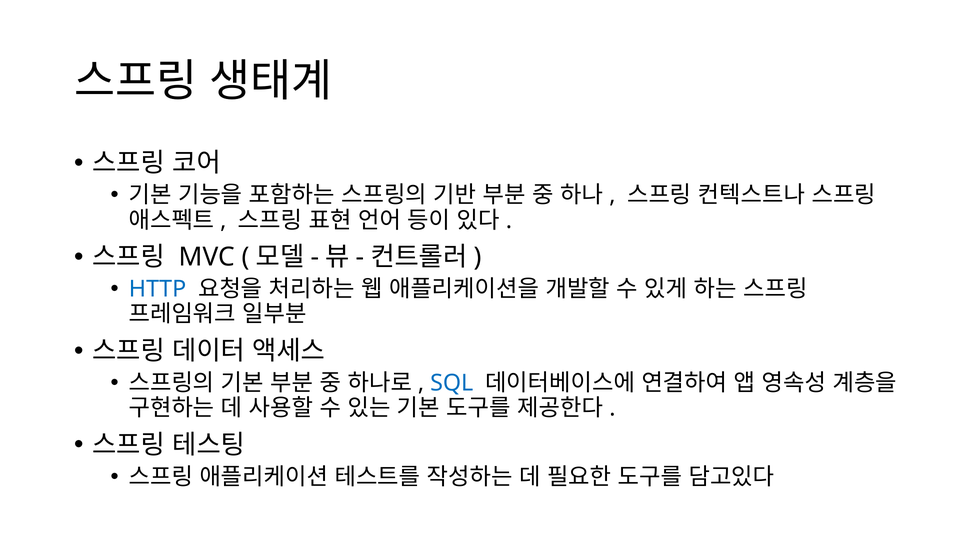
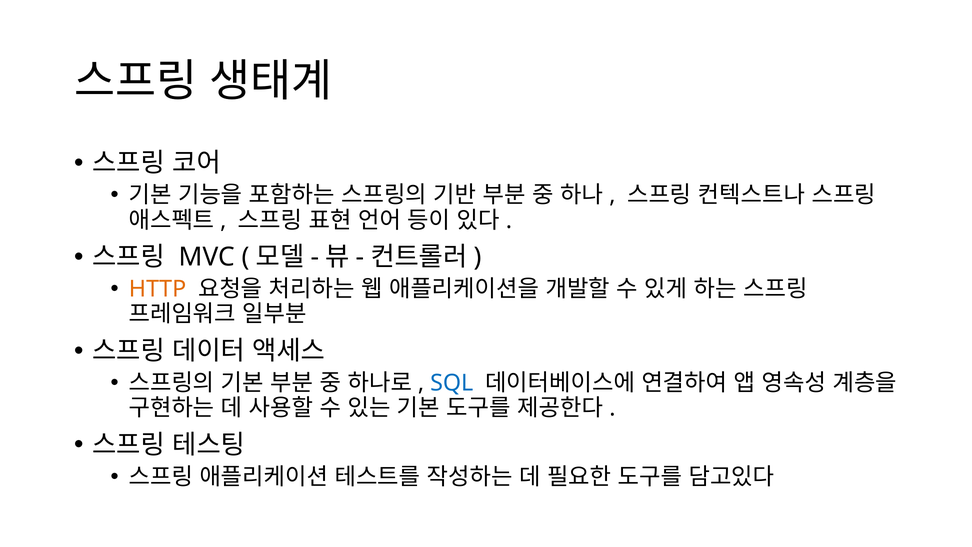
HTTP colour: blue -> orange
